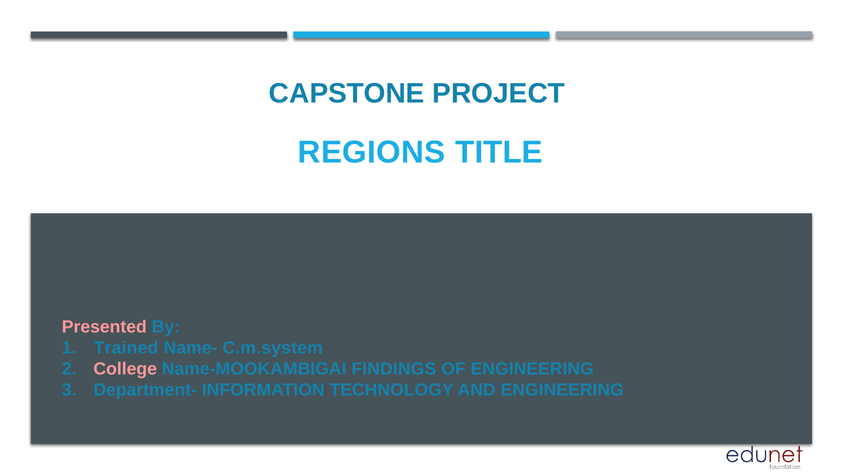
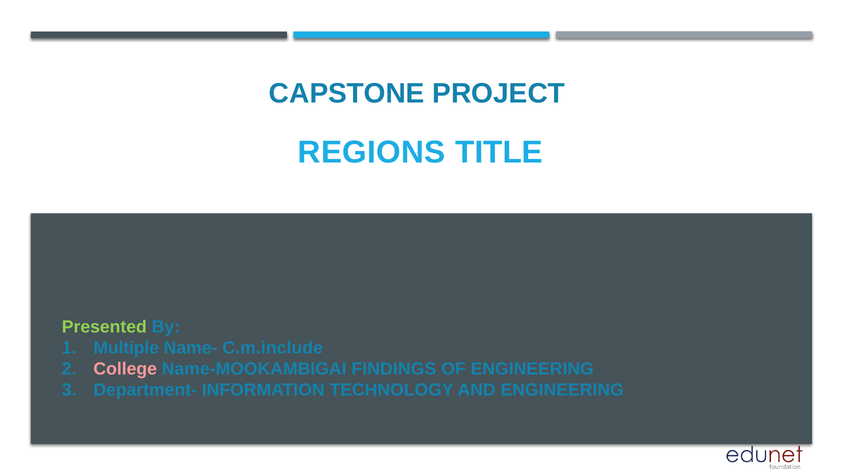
Presented colour: pink -> light green
Trained: Trained -> Multiple
C.m.system: C.m.system -> C.m.include
